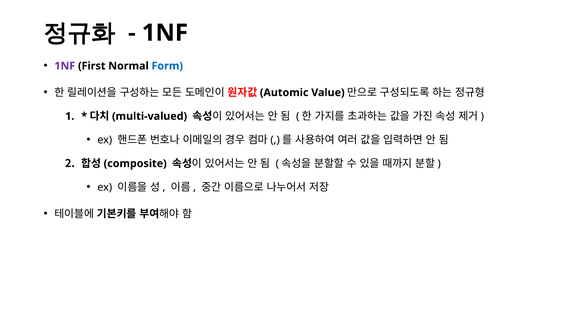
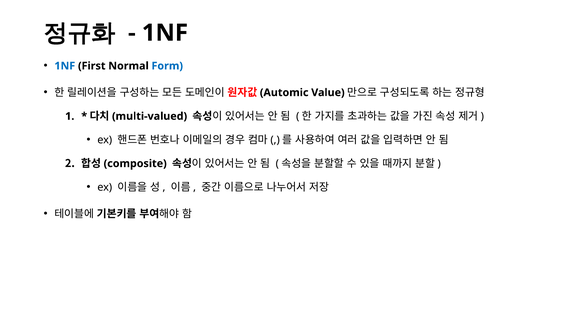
1NF at (65, 66) colour: purple -> blue
